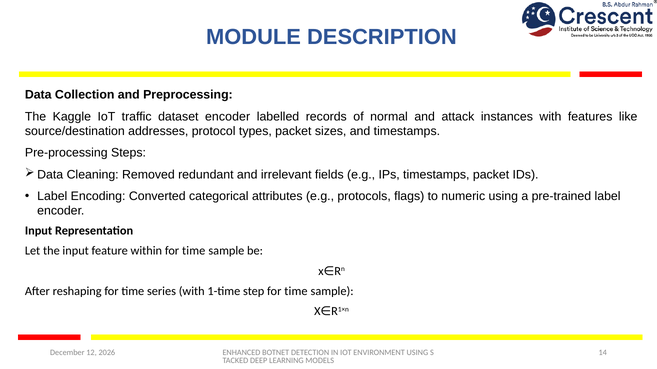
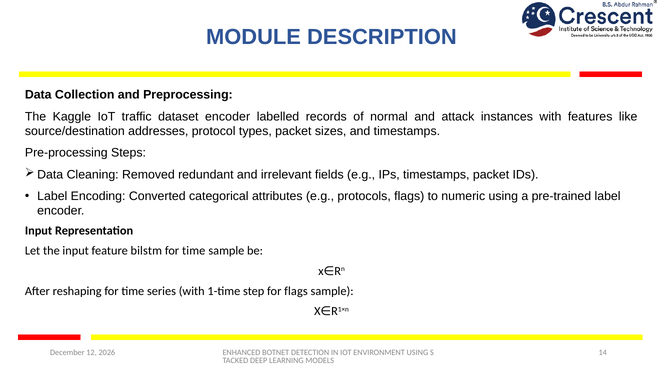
within: within -> bilstm
step for time: time -> flags
